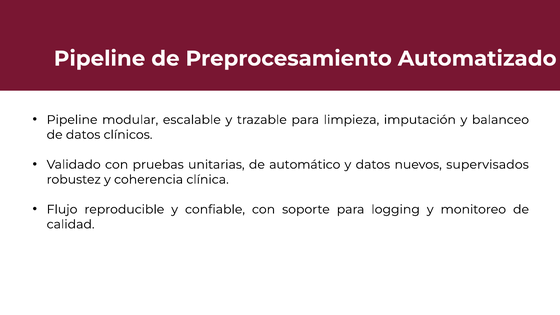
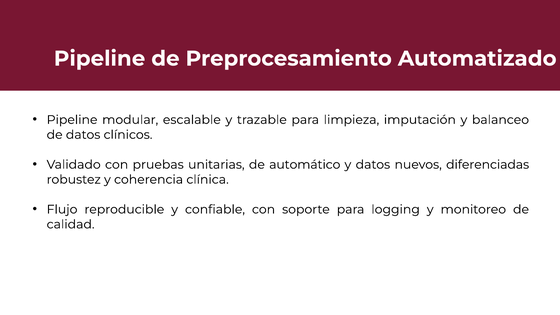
supervisados: supervisados -> diferenciadas
